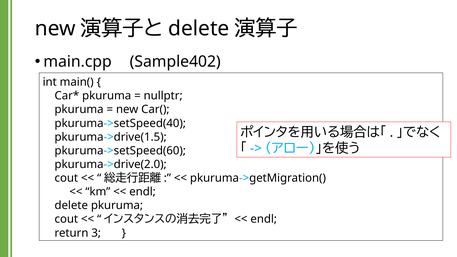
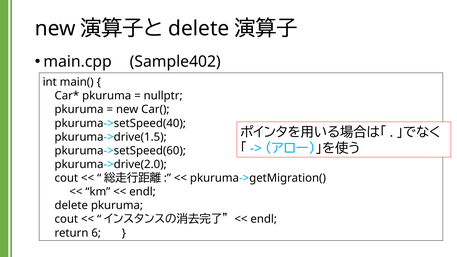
3: 3 -> 6
